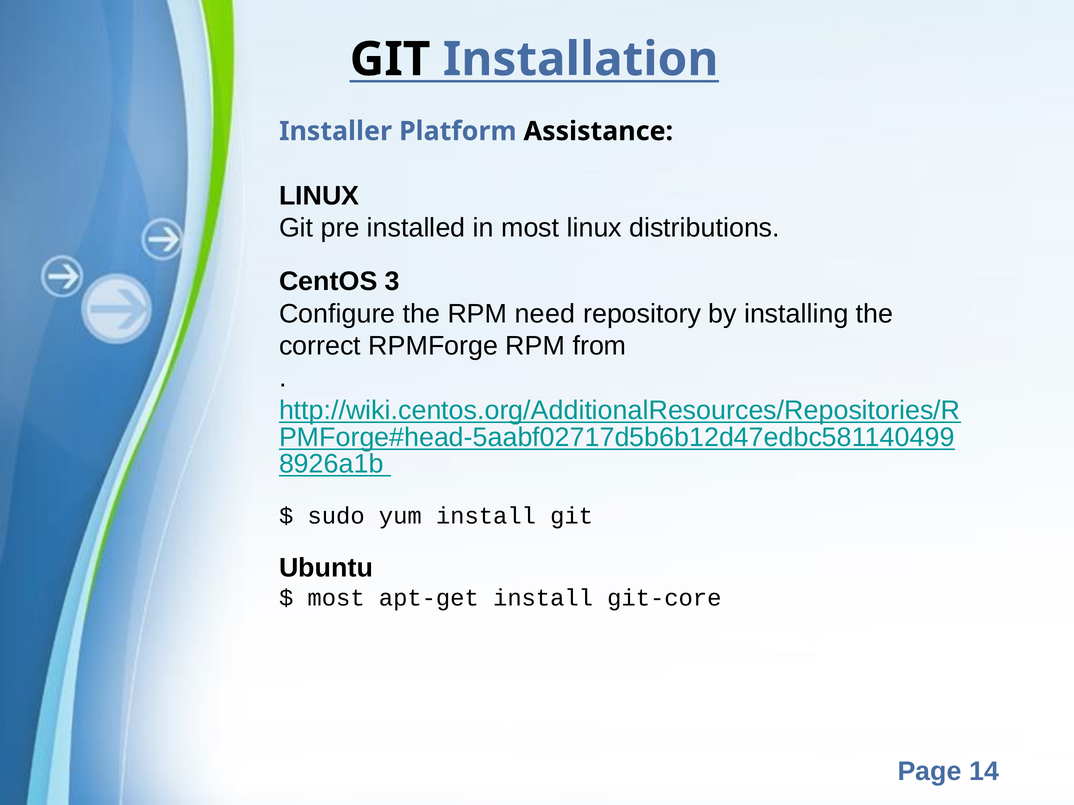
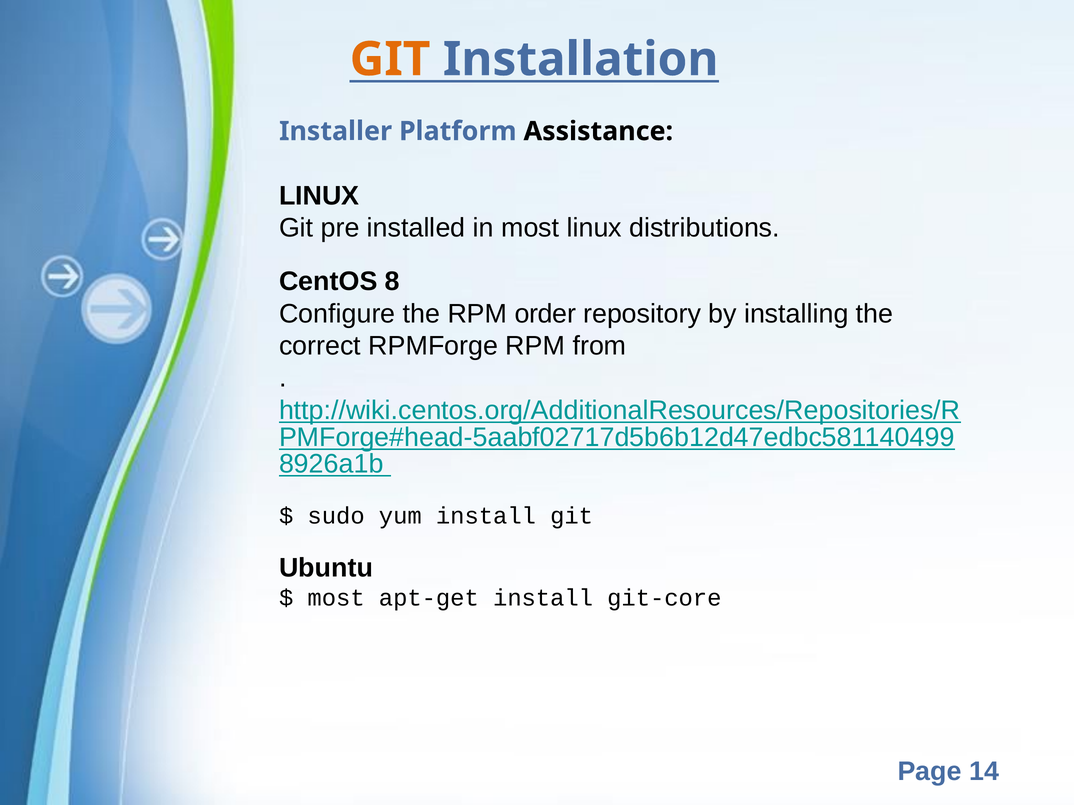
GIT at (390, 59) colour: black -> orange
3: 3 -> 8
need: need -> order
